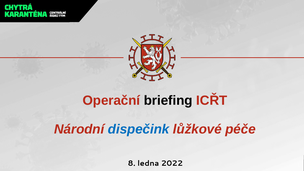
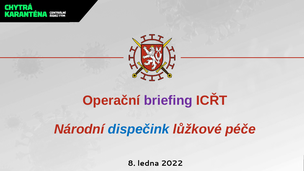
briefing colour: black -> purple
